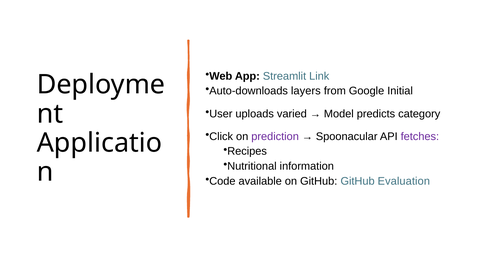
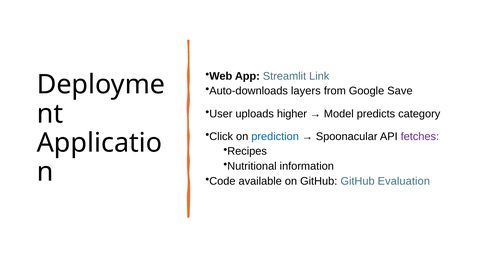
Initial: Initial -> Save
varied: varied -> higher
prediction colour: purple -> blue
